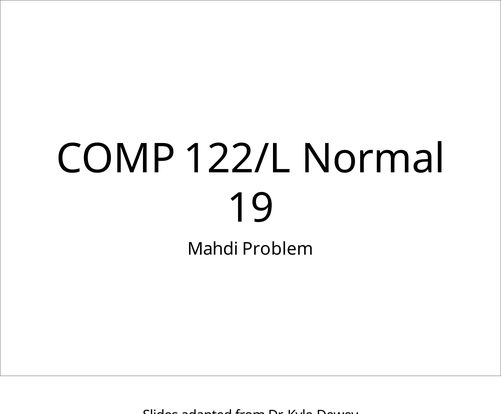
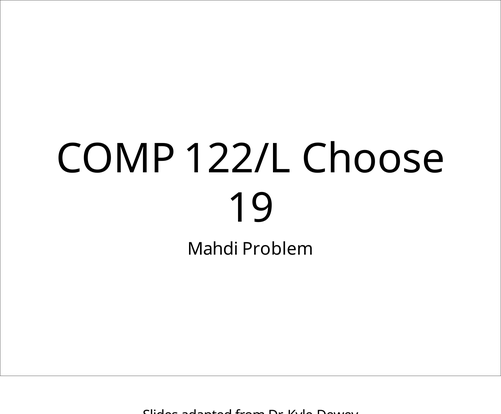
Normal: Normal -> Choose
